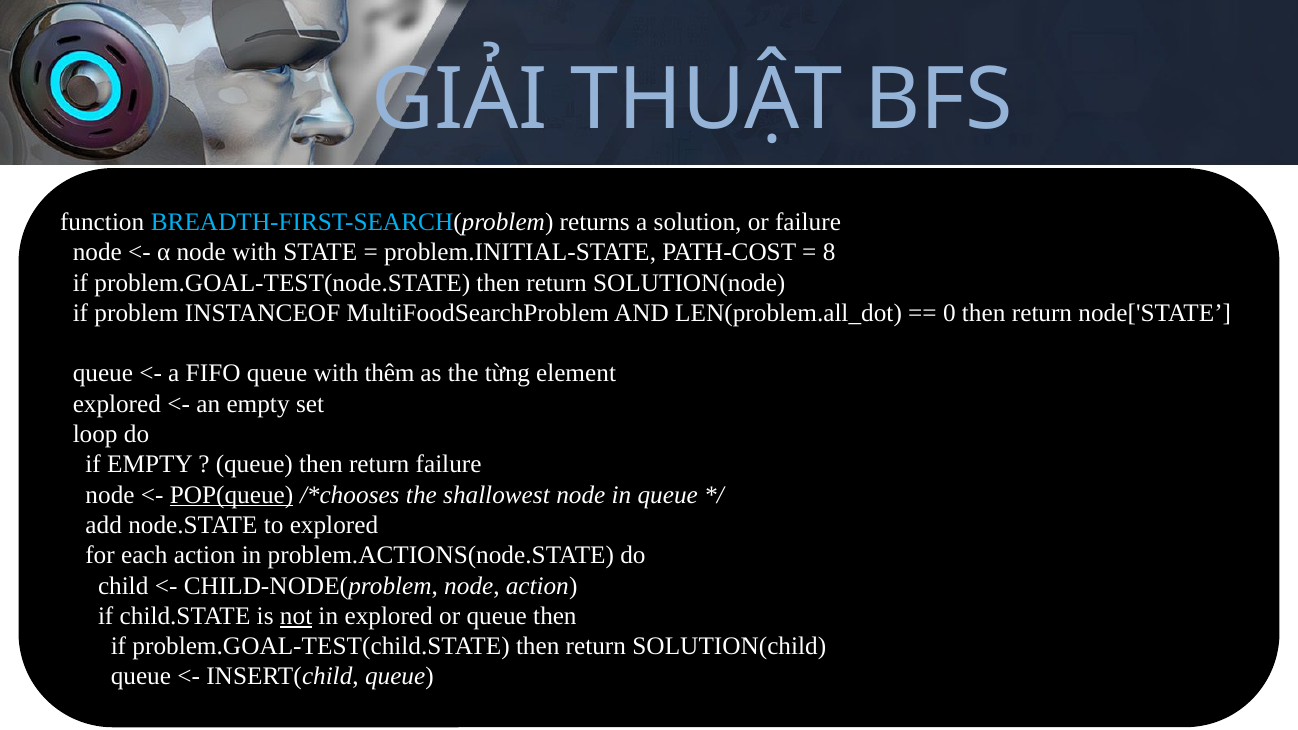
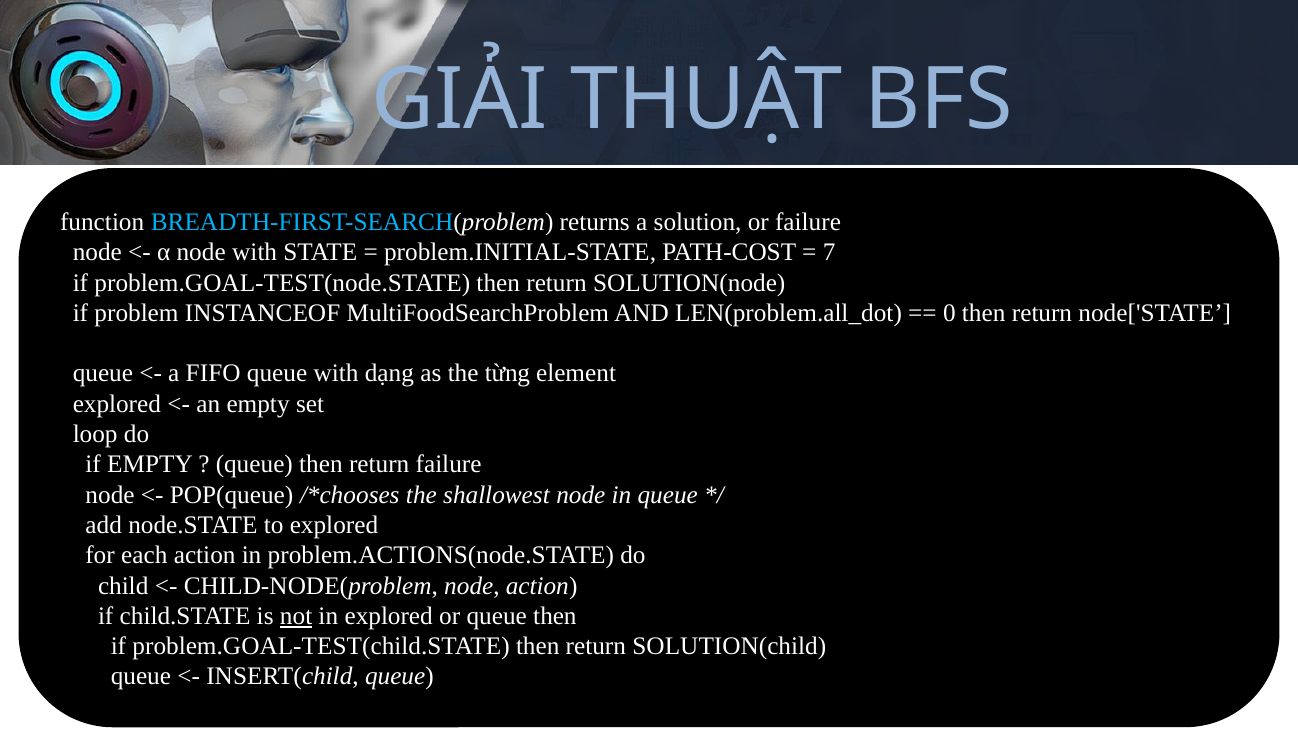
8: 8 -> 7
thêm: thêm -> dạng
POP(queue underline: present -> none
